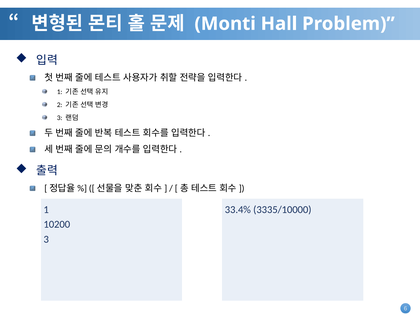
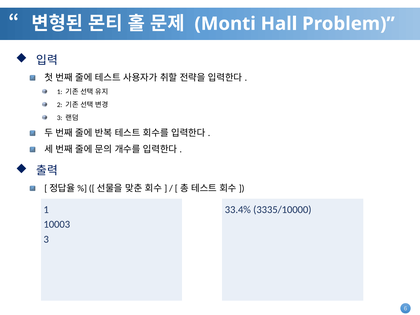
10200: 10200 -> 10003
